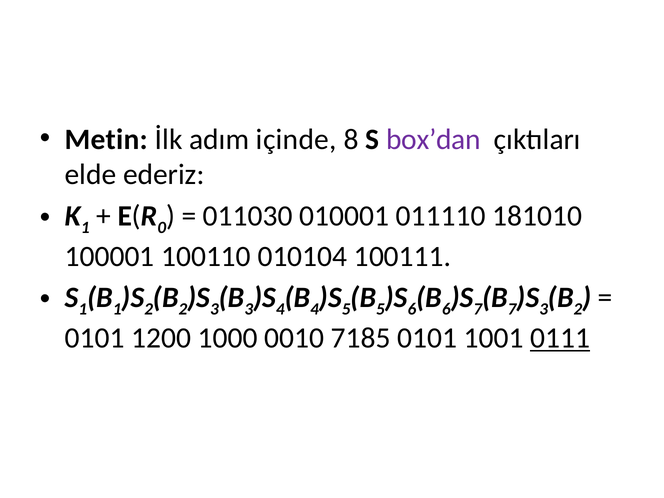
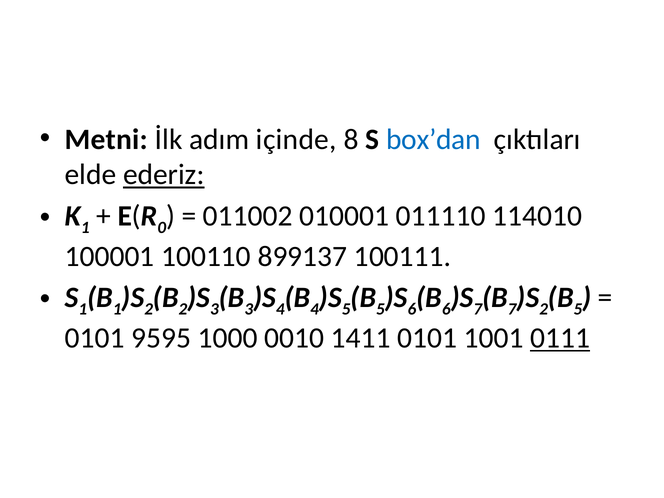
Metin: Metin -> Metni
box’dan colour: purple -> blue
ederiz underline: none -> present
011030: 011030 -> 011002
181010: 181010 -> 114010
010104: 010104 -> 899137
3 at (544, 309): 3 -> 2
2 at (578, 309): 2 -> 5
1200: 1200 -> 9595
7185: 7185 -> 1411
